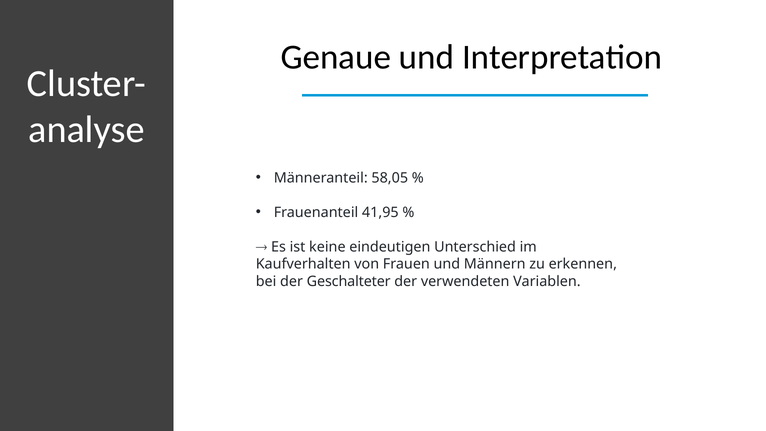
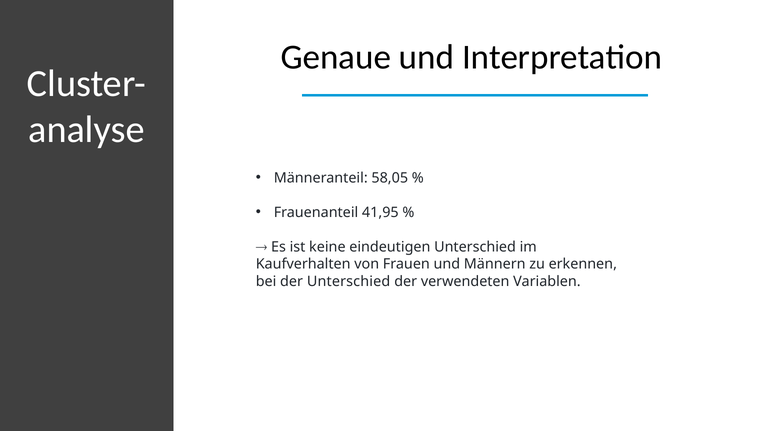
der Geschalteter: Geschalteter -> Unterschied
